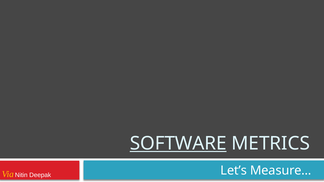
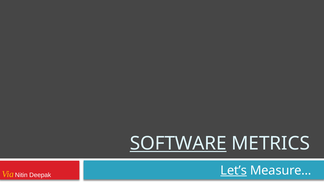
Let’s underline: none -> present
